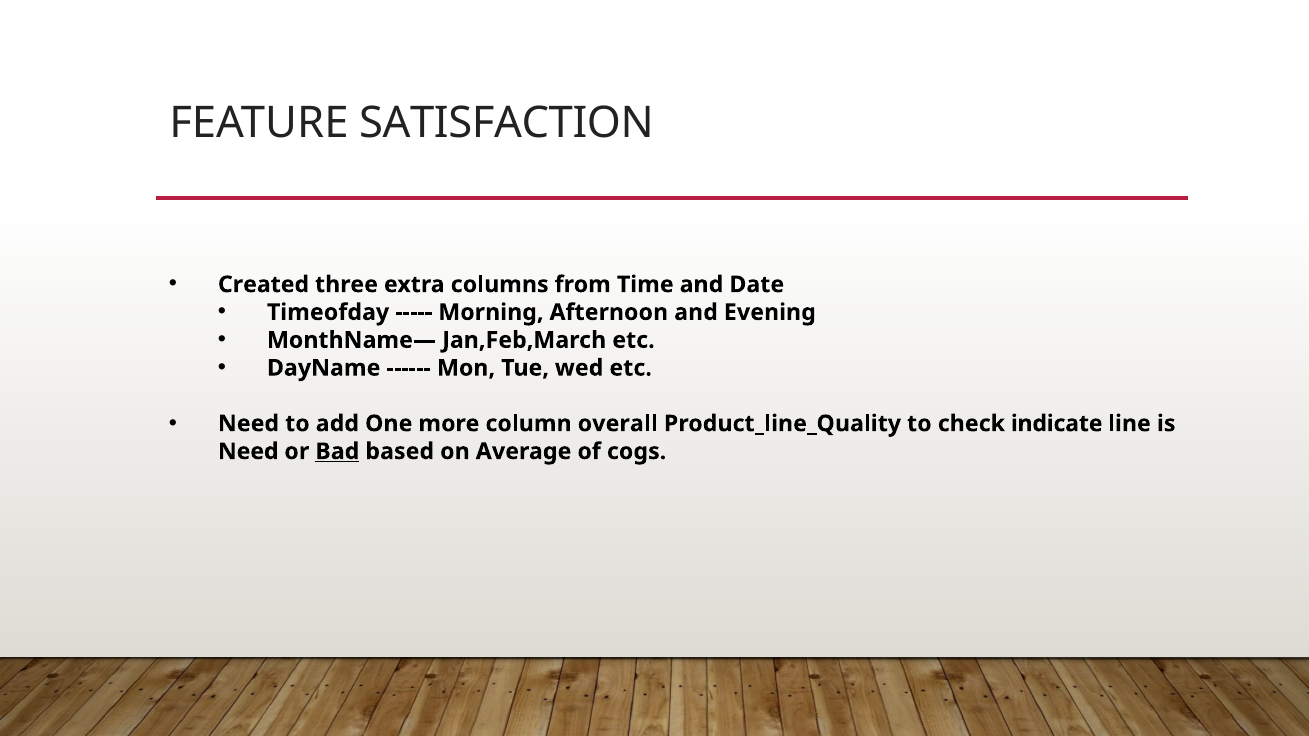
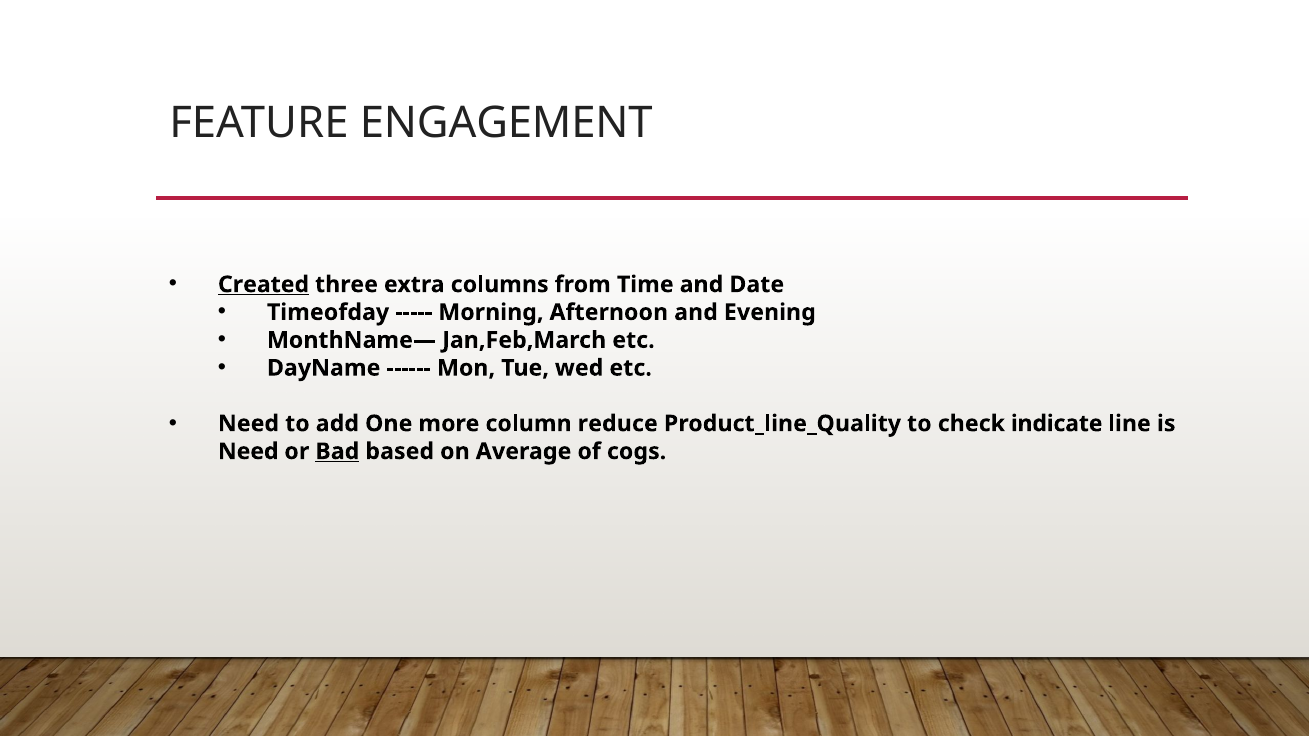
SATISFACTION: SATISFACTION -> ENGAGEMENT
Created underline: none -> present
overall: overall -> reduce
